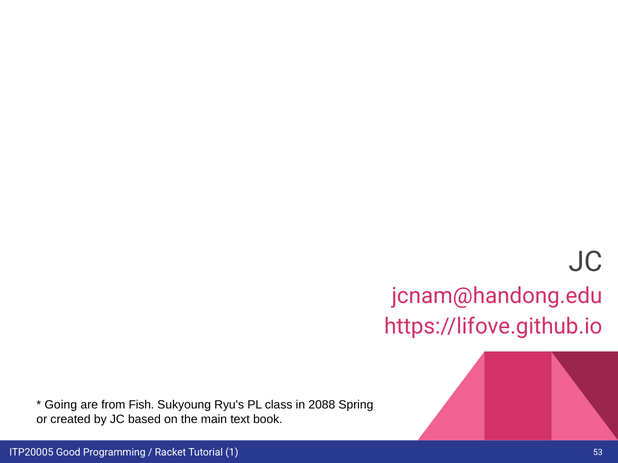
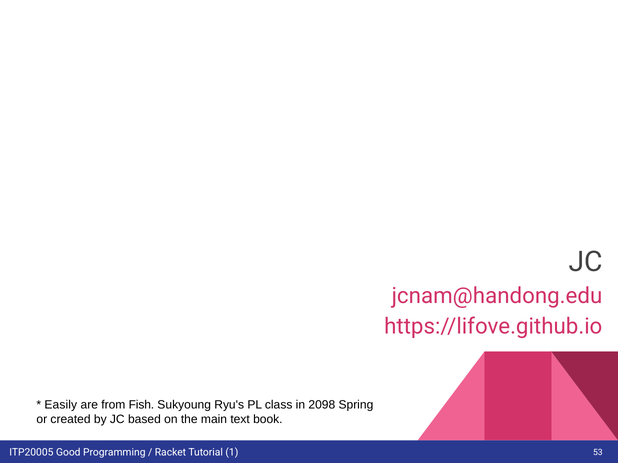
Going: Going -> Easily
2088: 2088 -> 2098
